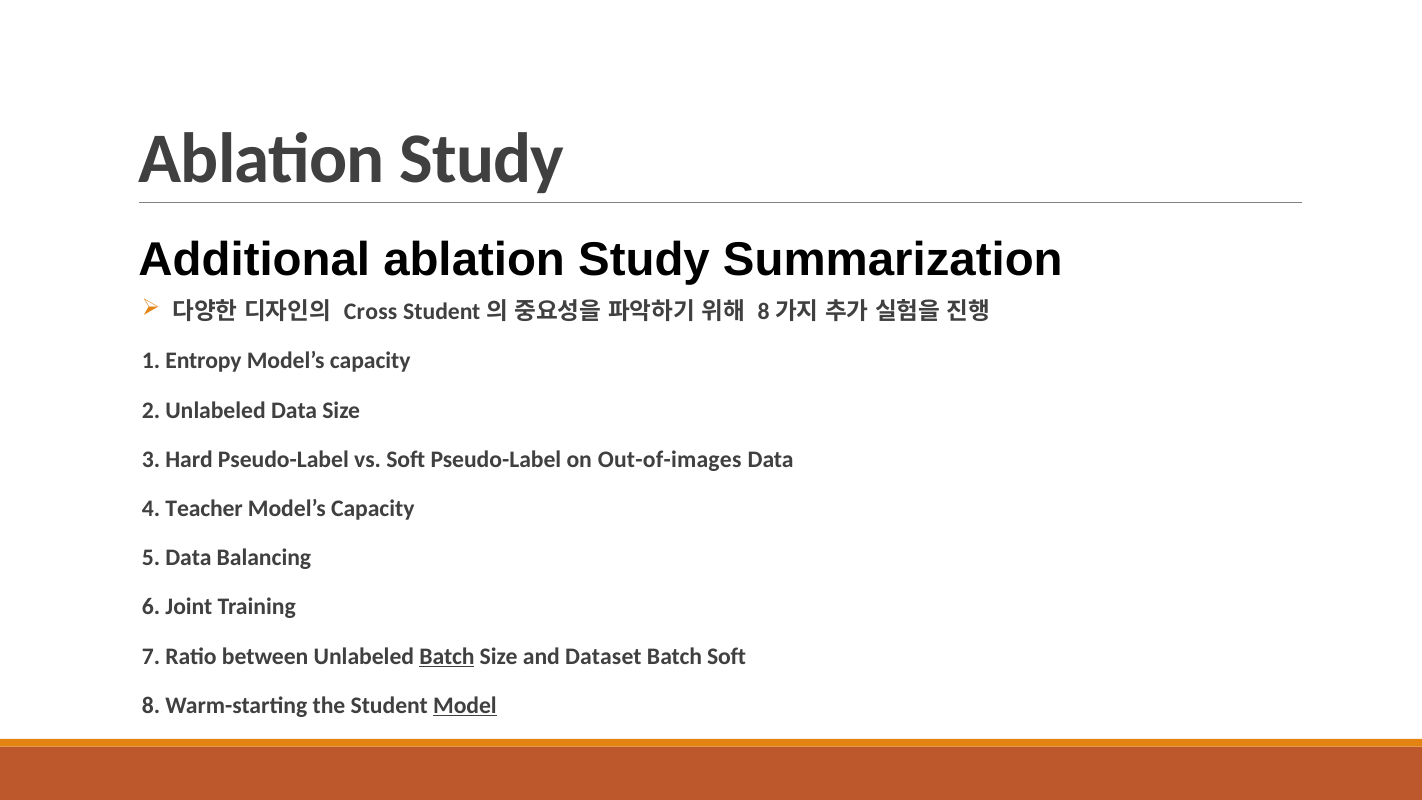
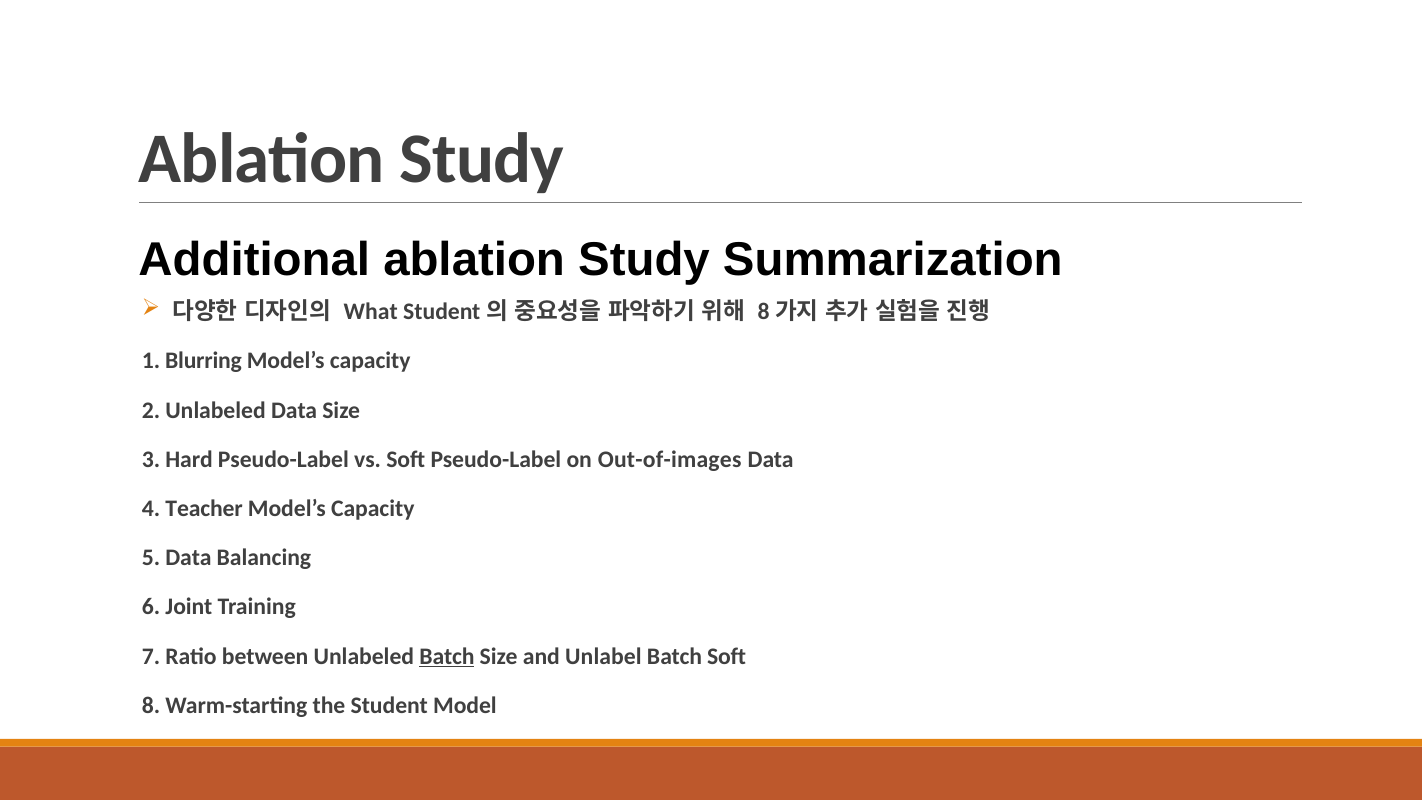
Cross: Cross -> What
Entropy: Entropy -> Blurring
Dataset: Dataset -> Unlabel
Model underline: present -> none
